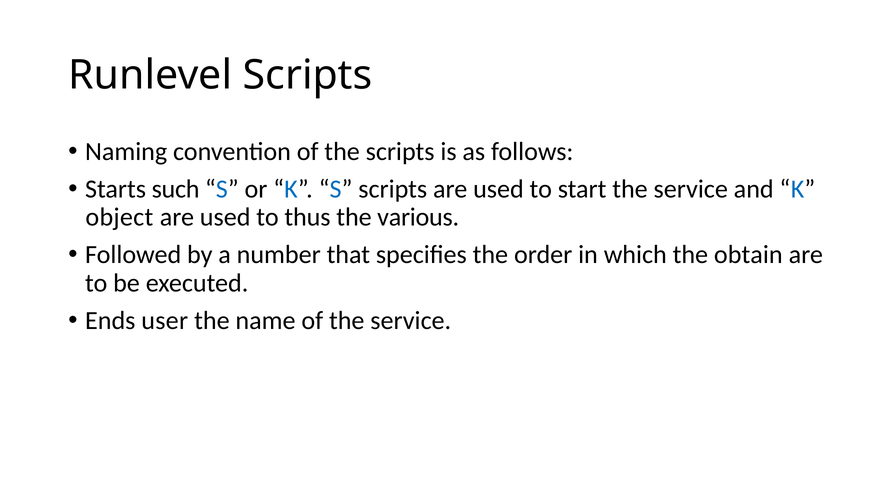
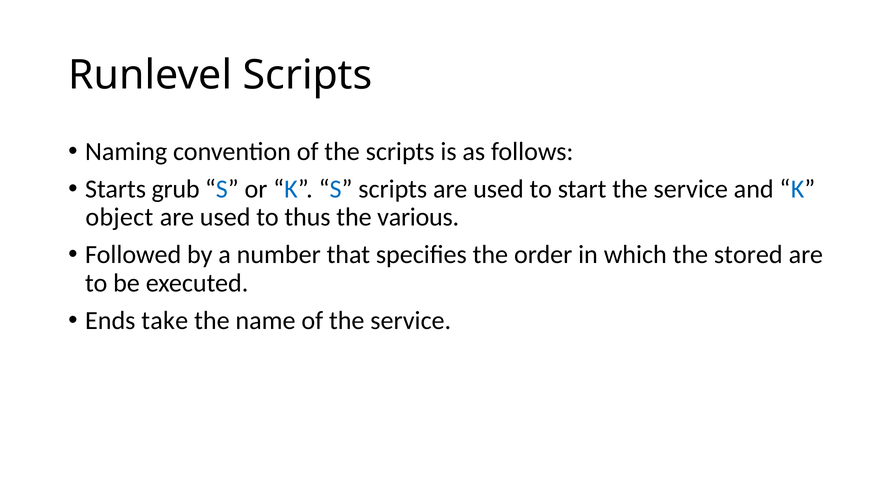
such: such -> grub
obtain: obtain -> stored
user: user -> take
